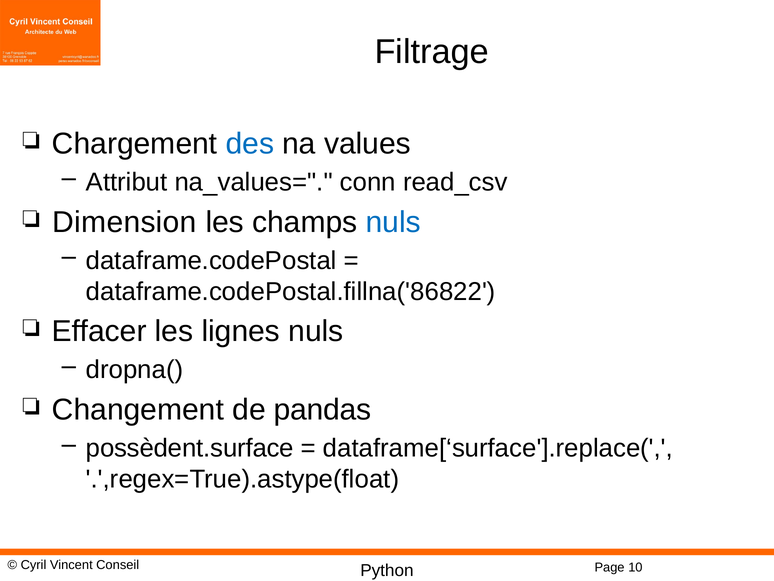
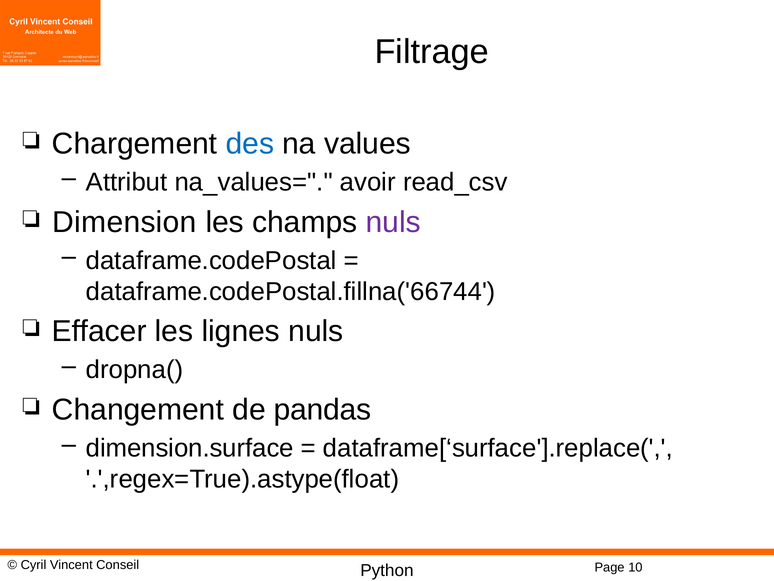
conn: conn -> avoir
nuls at (393, 222) colour: blue -> purple
dataframe.codePostal.fillna('86822: dataframe.codePostal.fillna('86822 -> dataframe.codePostal.fillna('66744
possèdent.surface: possèdent.surface -> dimension.surface
